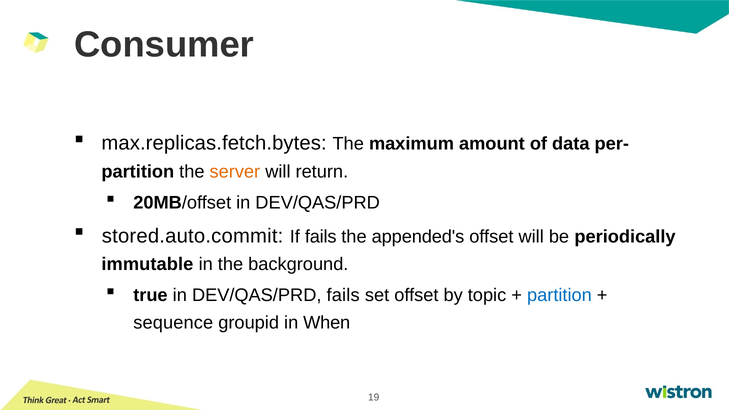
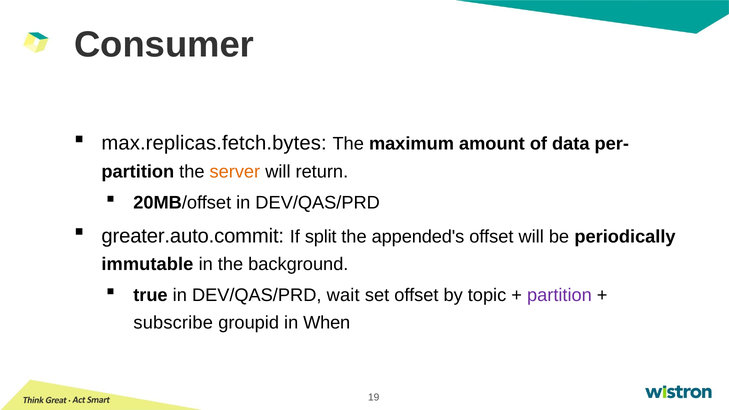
stored.auto.commit: stored.auto.commit -> greater.auto.commit
If fails: fails -> split
DEV/QAS/PRD fails: fails -> wait
partition at (559, 295) colour: blue -> purple
sequence: sequence -> subscribe
